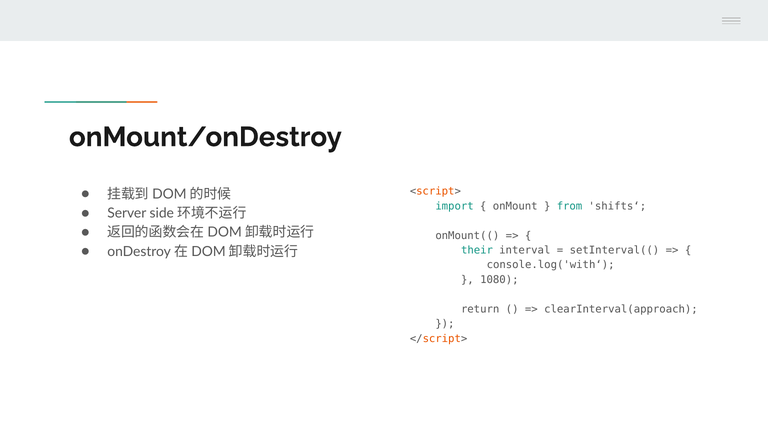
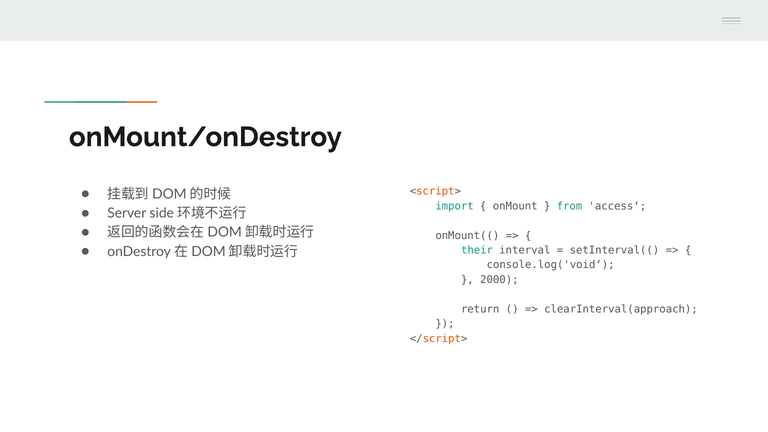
shifts‘: shifts‘ -> access‘
console.log('with‘: console.log('with‘ -> console.log('void‘
1080: 1080 -> 2000
